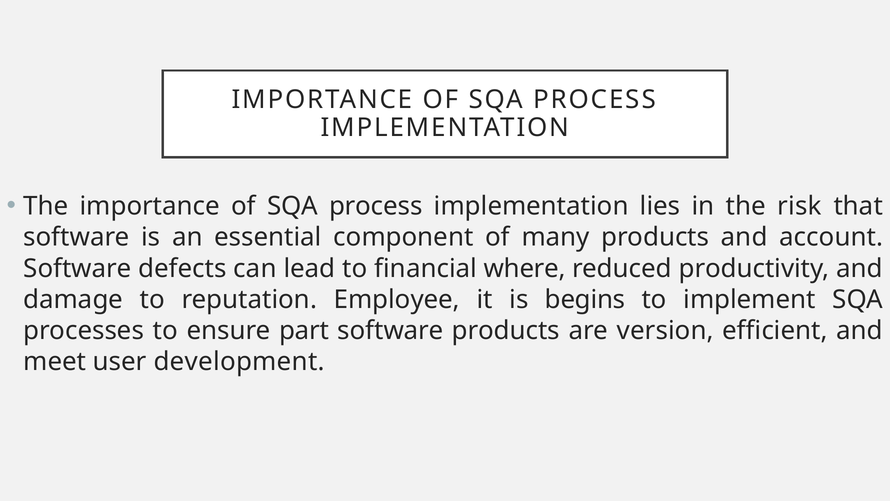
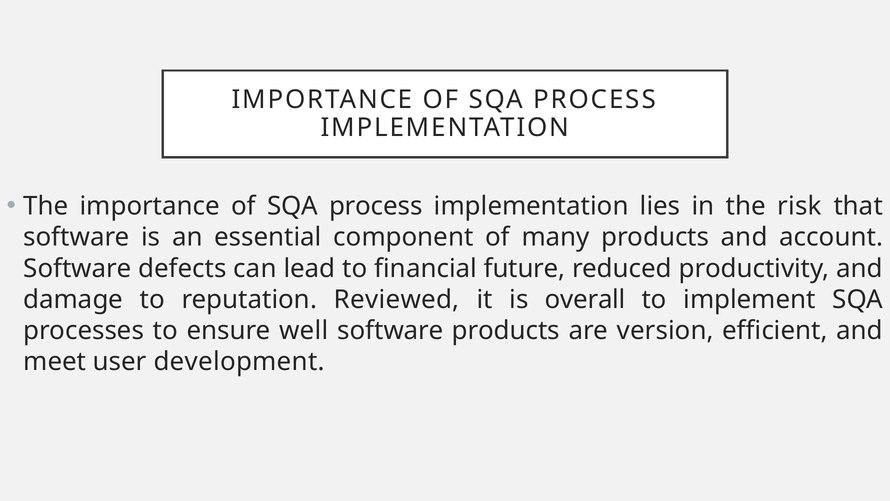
where: where -> future
Employee: Employee -> Reviewed
begins: begins -> overall
part: part -> well
